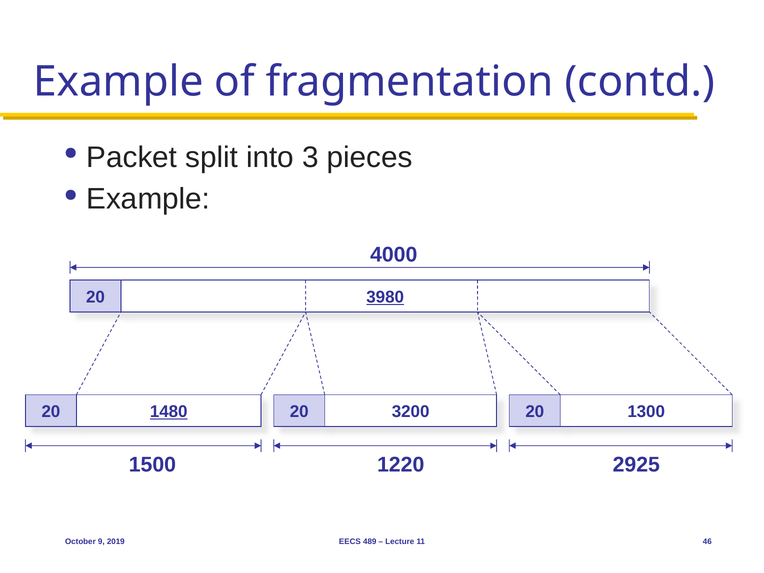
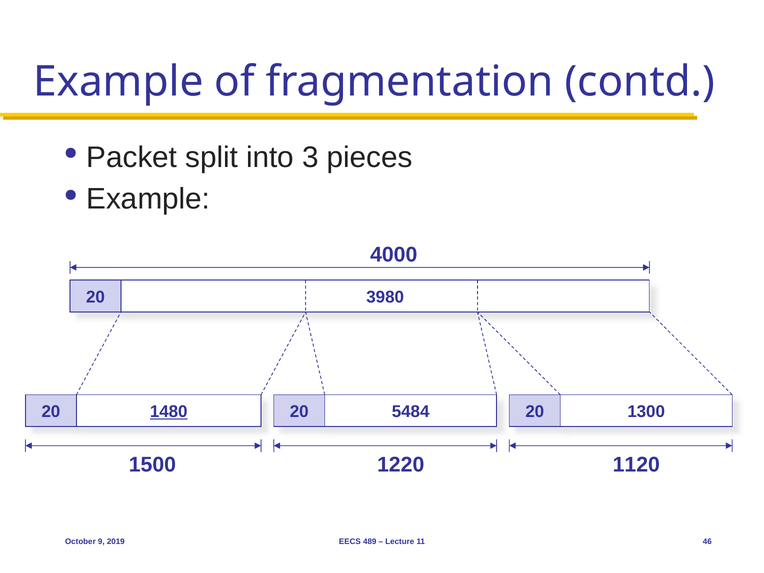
3980 underline: present -> none
3200: 3200 -> 5484
2925: 2925 -> 1120
